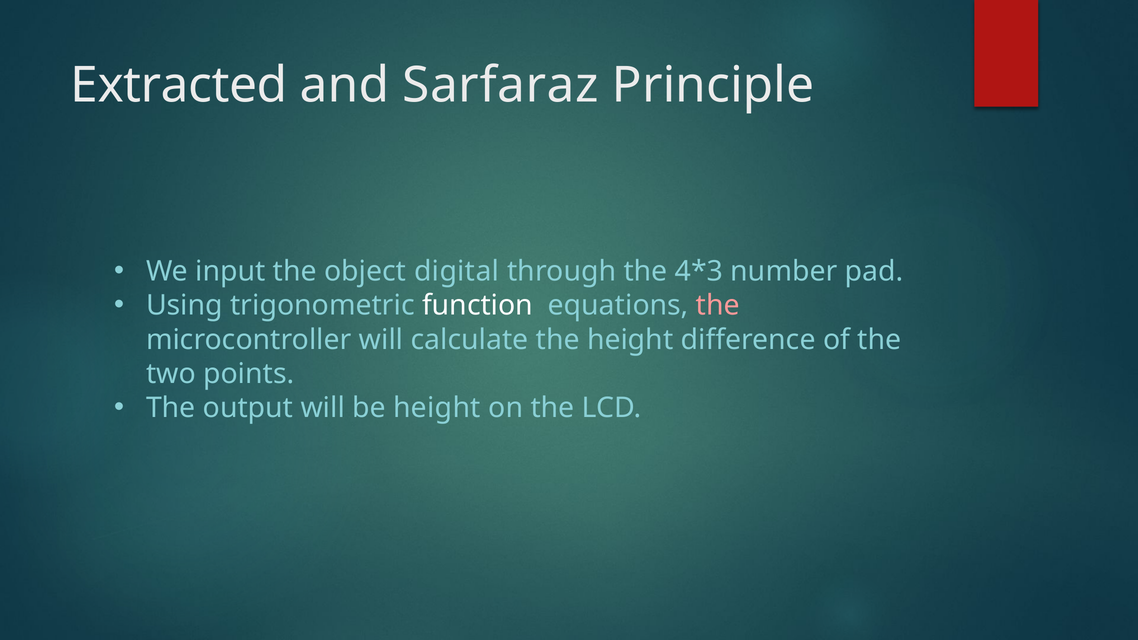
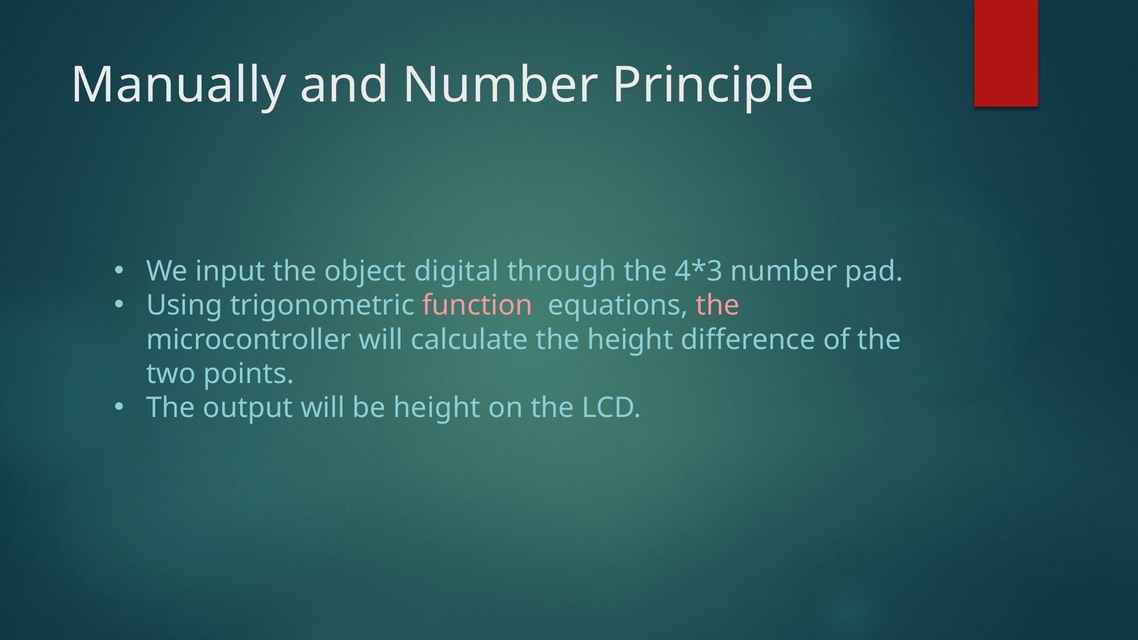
Extracted: Extracted -> Manually
and Sarfaraz: Sarfaraz -> Number
function colour: white -> pink
